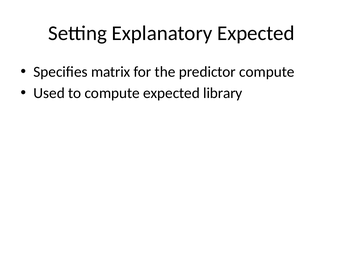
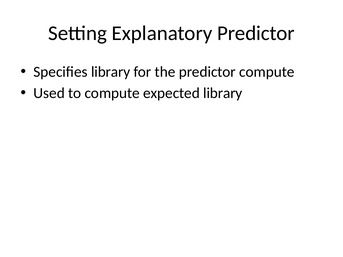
Explanatory Expected: Expected -> Predictor
Specifies matrix: matrix -> library
